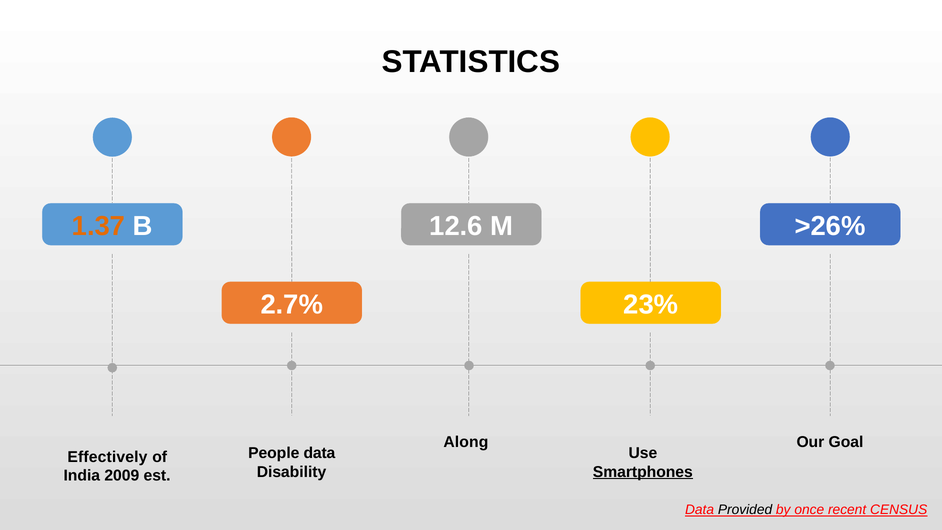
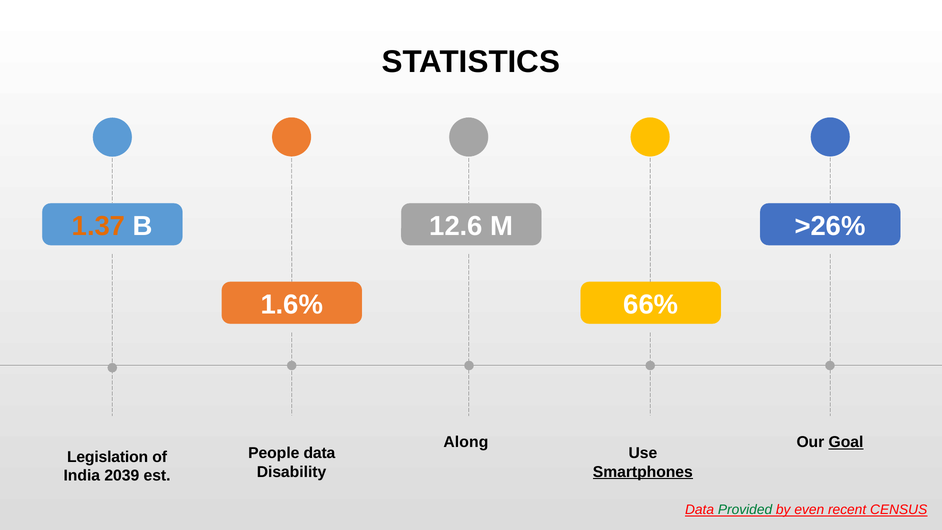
2.7%: 2.7% -> 1.6%
23%: 23% -> 66%
Goal underline: none -> present
Effectively: Effectively -> Legislation
2009: 2009 -> 2039
Provided colour: black -> green
once: once -> even
